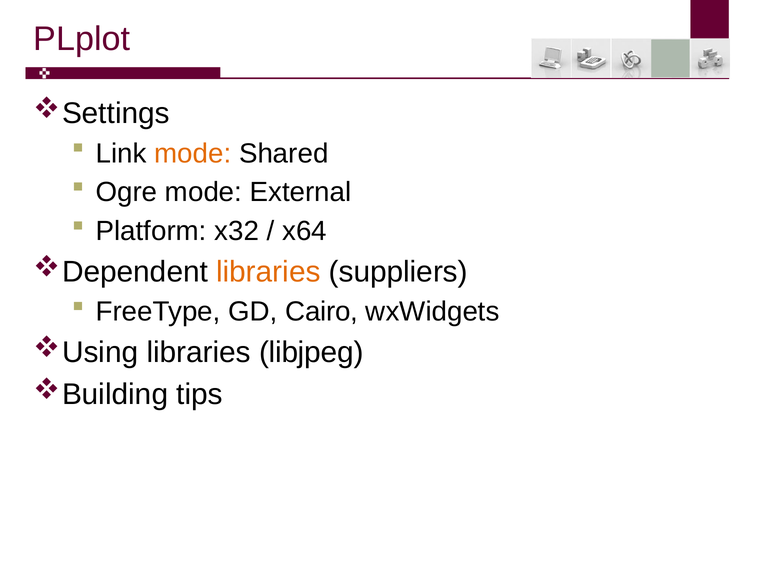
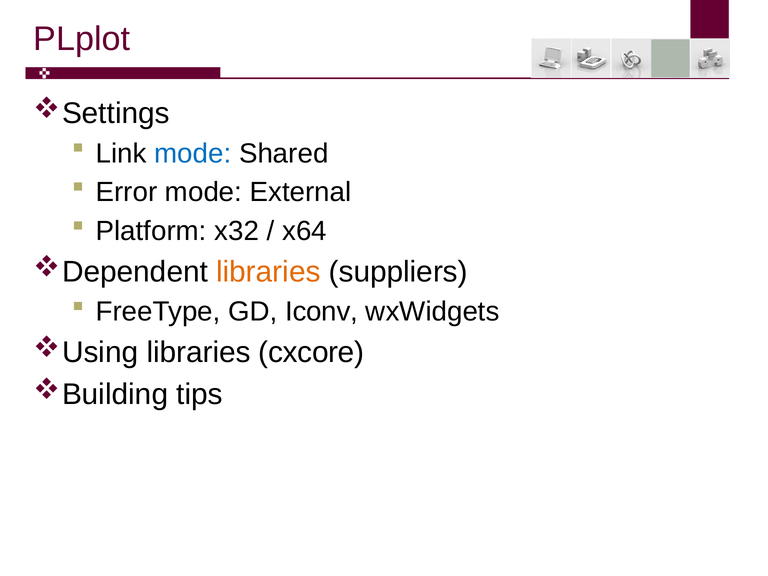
mode at (193, 153) colour: orange -> blue
Ogre: Ogre -> Error
Cairo: Cairo -> Iconv
libjpeg: libjpeg -> cxcore
